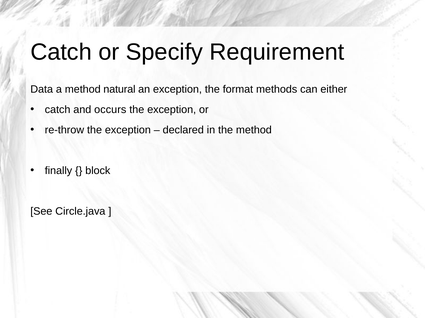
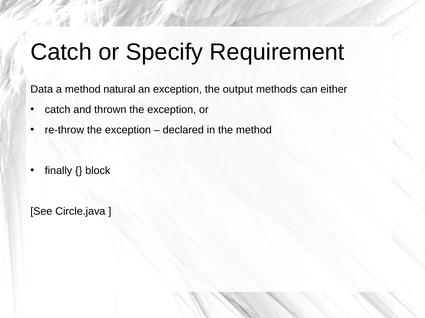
format: format -> output
occurs: occurs -> thrown
